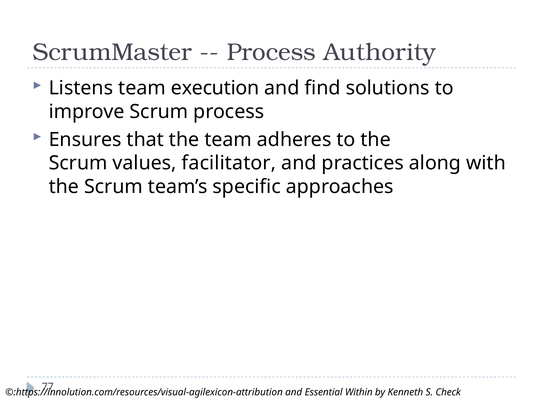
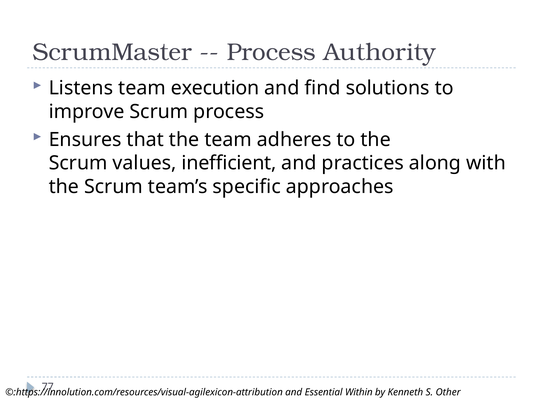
facilitator: facilitator -> inefficient
Check: Check -> Other
